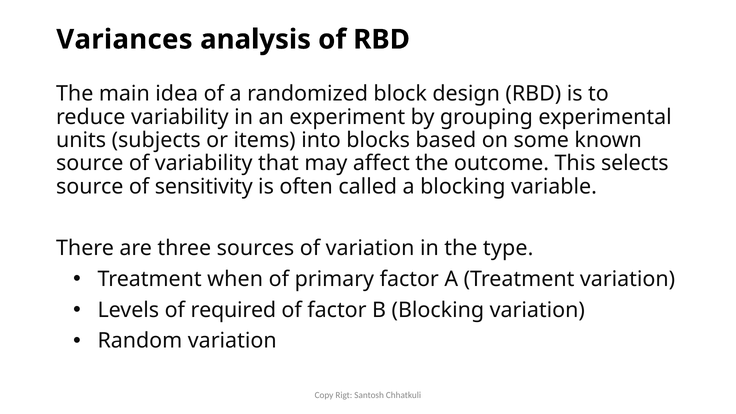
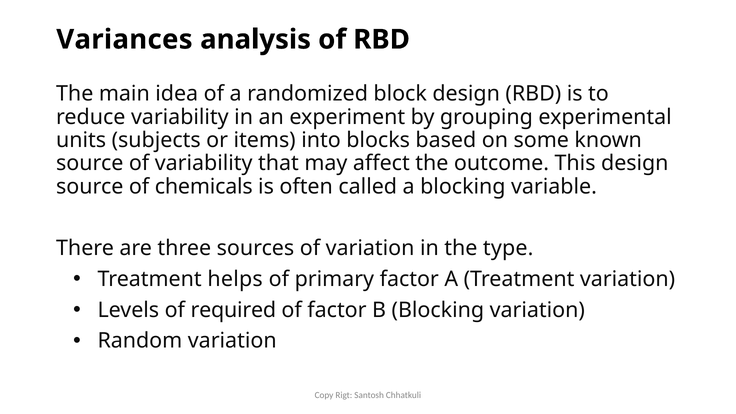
This selects: selects -> design
sensitivity: sensitivity -> chemicals
when: when -> helps
